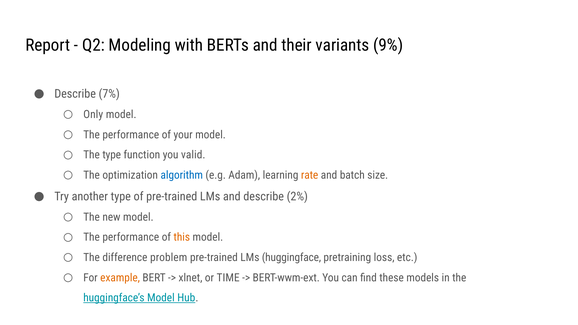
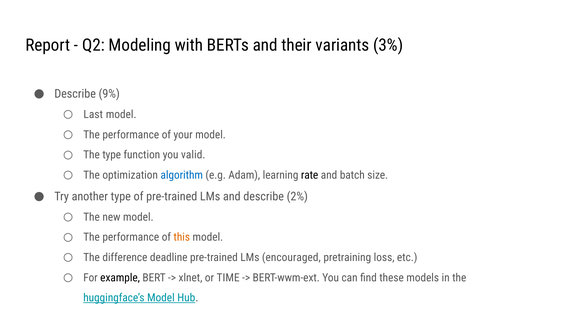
9%: 9% -> 3%
7%: 7% -> 9%
Only: Only -> Last
rate colour: orange -> black
problem: problem -> deadline
huggingface: huggingface -> encouraged
example colour: orange -> black
